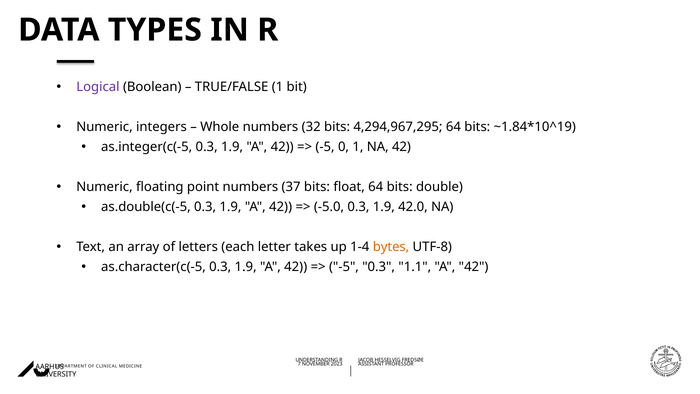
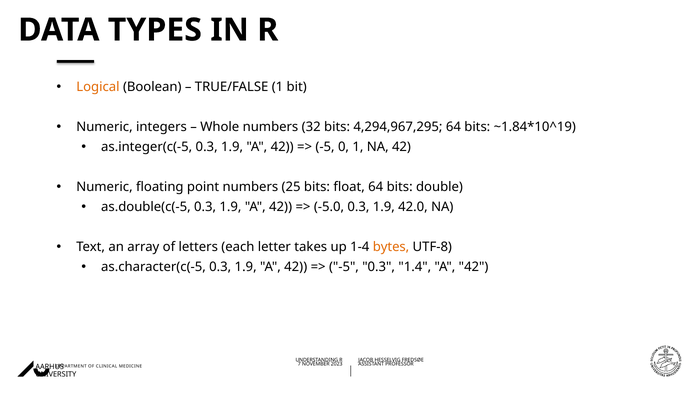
Logical colour: purple -> orange
37: 37 -> 25
1.1: 1.1 -> 1.4
